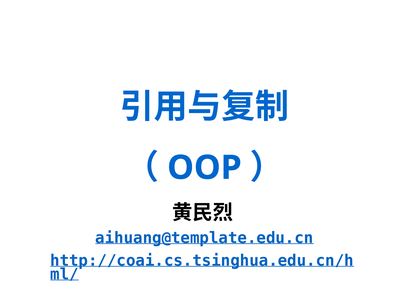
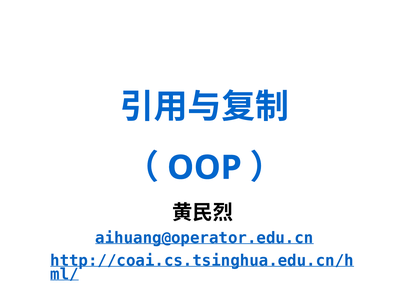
aihuang@template.edu.cn: aihuang@template.edu.cn -> aihuang@operator.edu.cn
